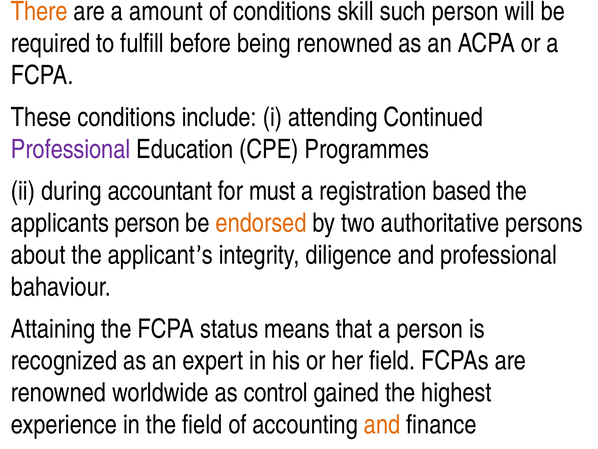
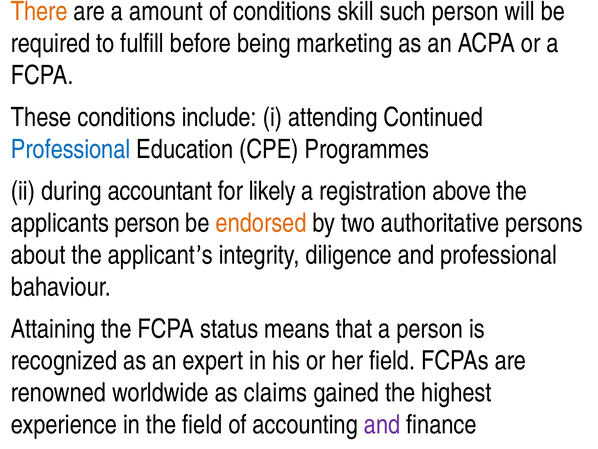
being renowned: renowned -> marketing
Professional at (71, 149) colour: purple -> blue
must: must -> likely
based: based -> above
control: control -> claims
and at (382, 424) colour: orange -> purple
